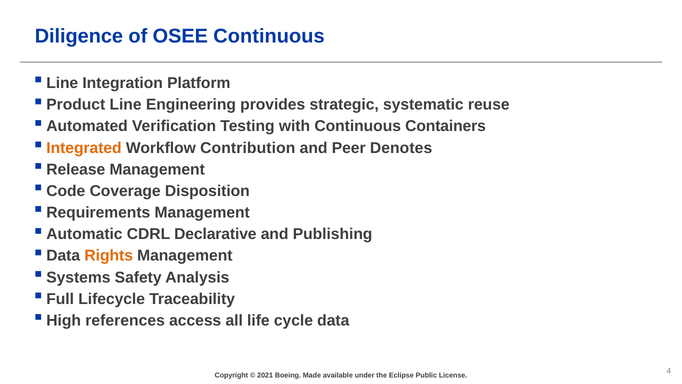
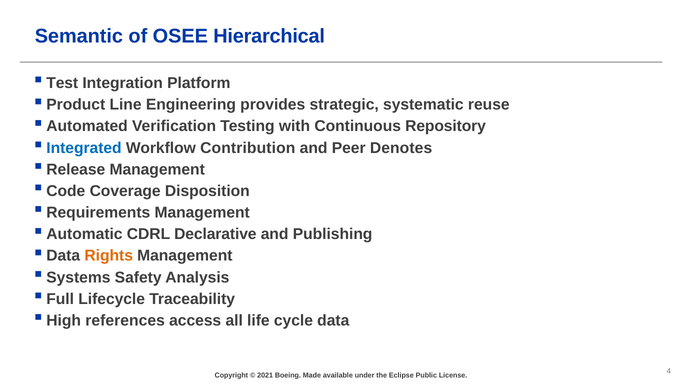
Diligence: Diligence -> Semantic
OSEE Continuous: Continuous -> Hierarchical
Line at (62, 83): Line -> Test
Containers: Containers -> Repository
Integrated colour: orange -> blue
